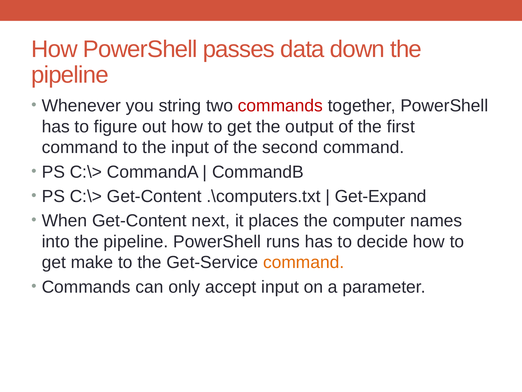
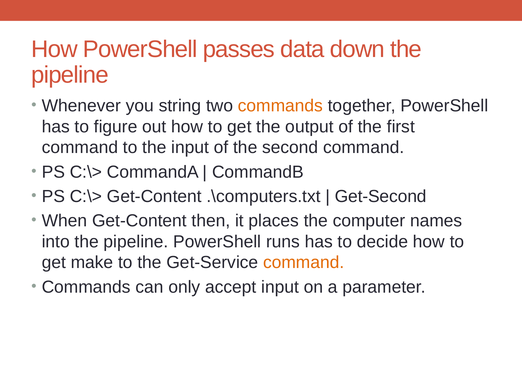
commands at (280, 106) colour: red -> orange
Get-Expand: Get-Expand -> Get-Second
next: next -> then
